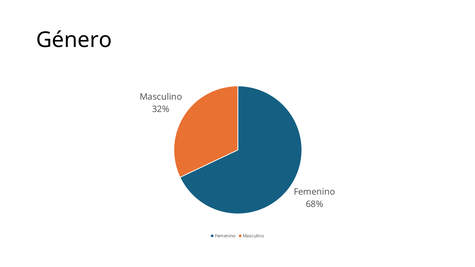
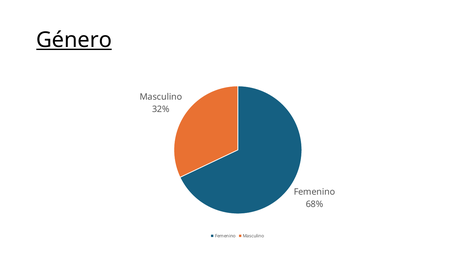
Género underline: none -> present
